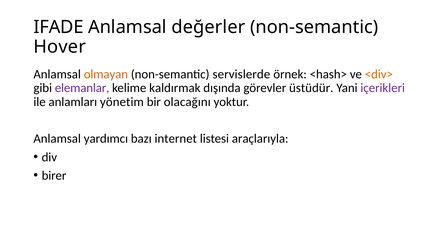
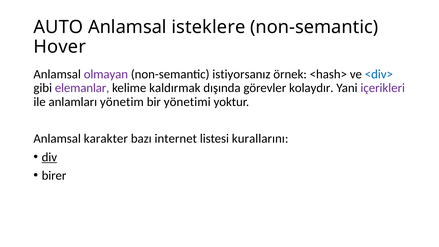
IFADE: IFADE -> AUTO
değerler: değerler -> isteklere
olmayan colour: orange -> purple
servislerde: servislerde -> istiyorsanız
<div> colour: orange -> blue
üstüdür: üstüdür -> kolaydır
olacağını: olacağını -> yönetimi
yardımcı: yardımcı -> karakter
araçlarıyla: araçlarıyla -> kurallarını
div underline: none -> present
